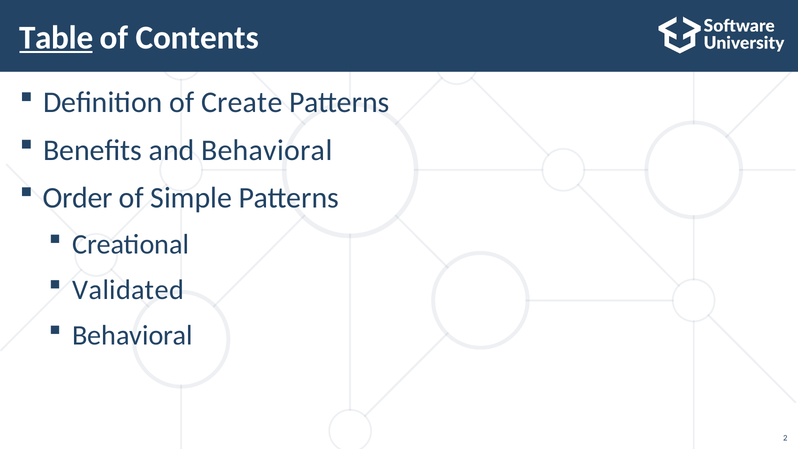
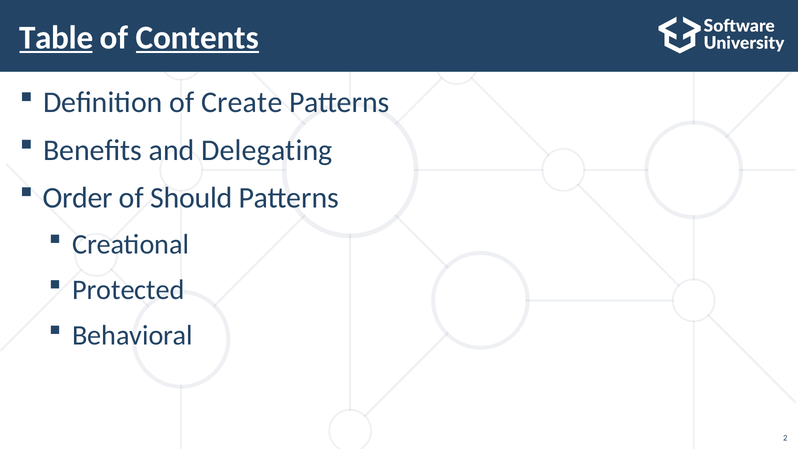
Contents underline: none -> present
and Behavioral: Behavioral -> Delegating
Simple: Simple -> Should
Validated: Validated -> Protected
